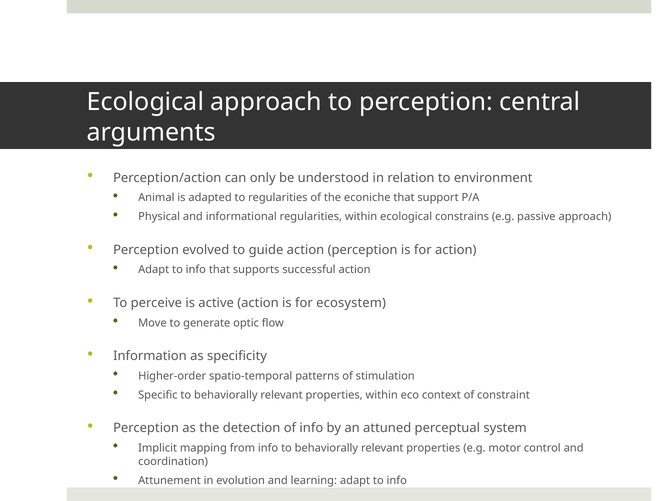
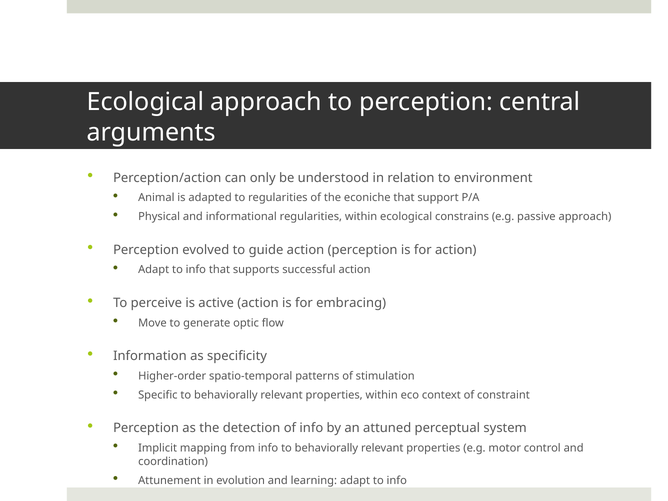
ecosystem: ecosystem -> embracing
